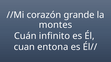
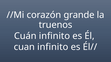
montes: montes -> truenos
cuan entona: entona -> infinito
